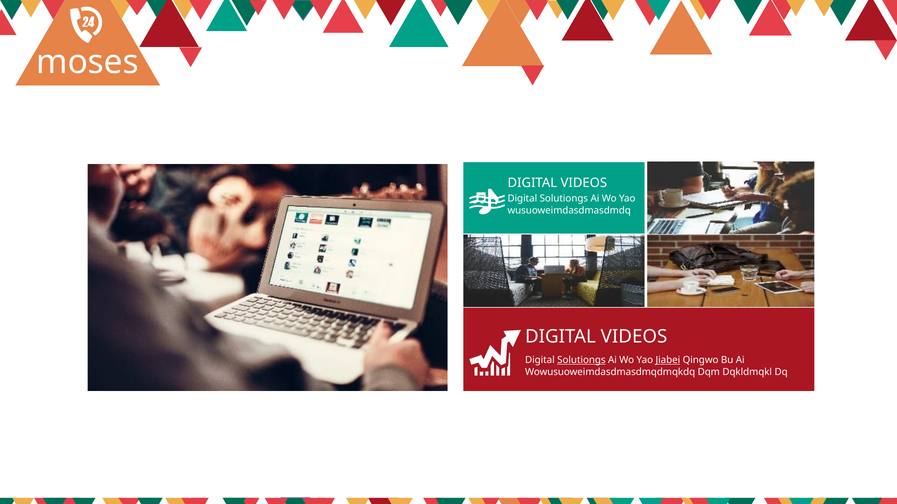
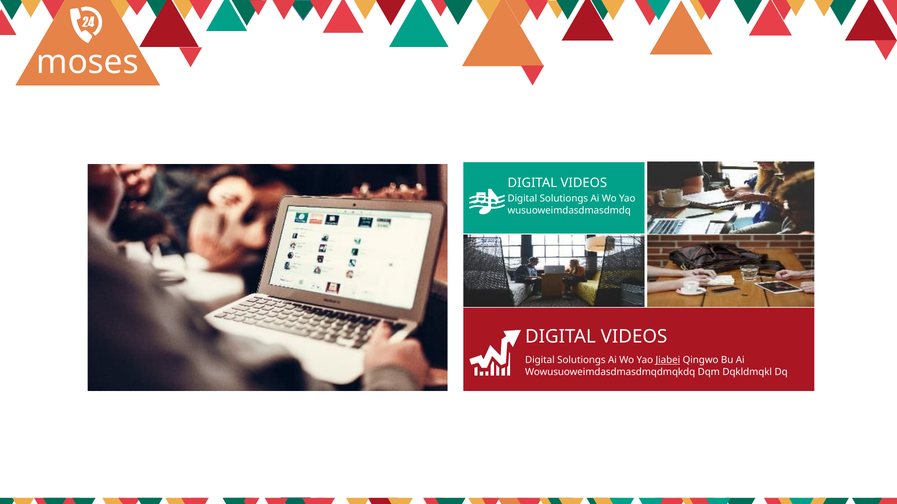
Solutiongs at (581, 361) underline: present -> none
